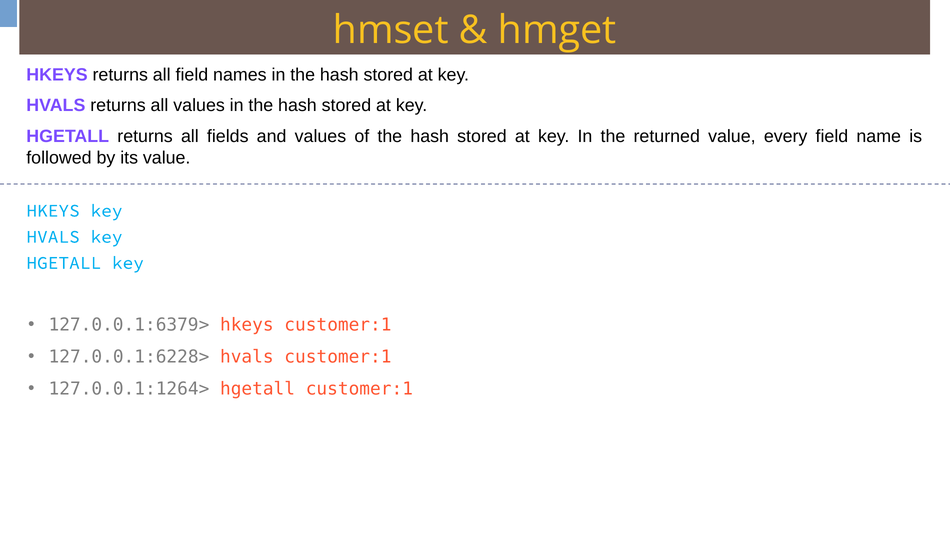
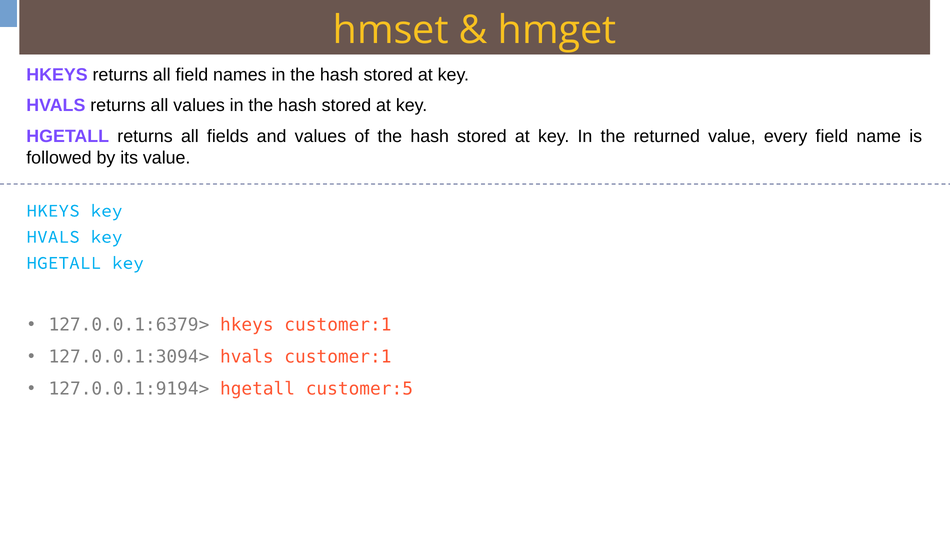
127.0.0.1:6228>: 127.0.0.1:6228> -> 127.0.0.1:3094>
127.0.0.1:1264>: 127.0.0.1:1264> -> 127.0.0.1:9194>
hgetall customer:1: customer:1 -> customer:5
